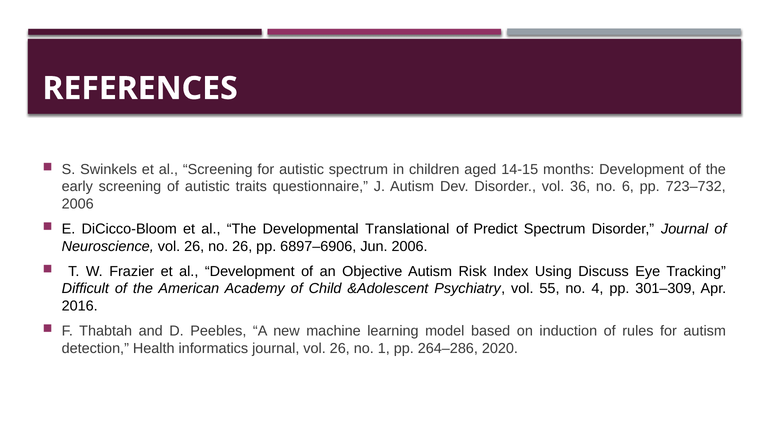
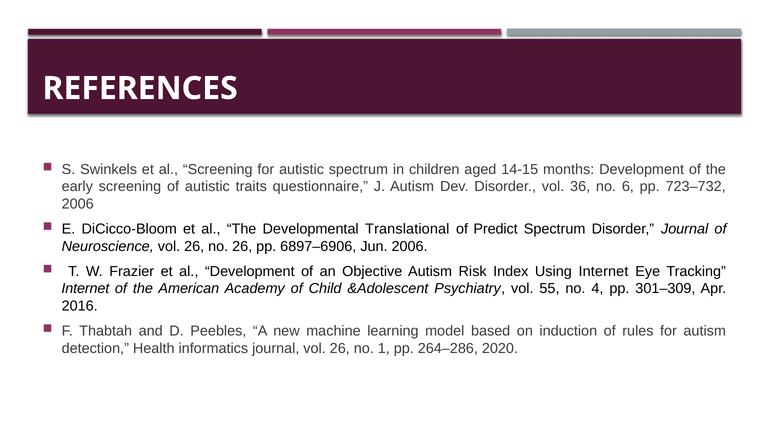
Using Discuss: Discuss -> Internet
Difficult at (85, 288): Difficult -> Internet
